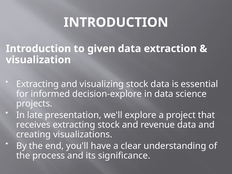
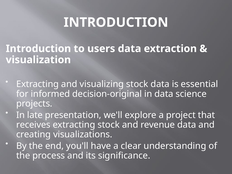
given: given -> users
decision-explore: decision-explore -> decision-original
